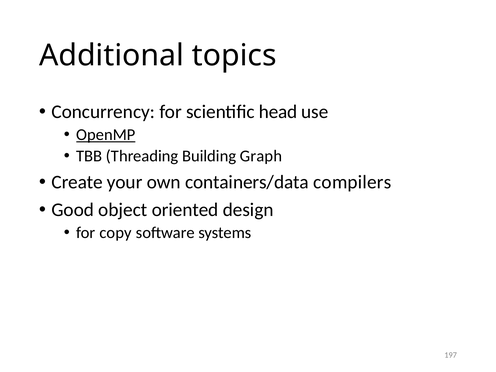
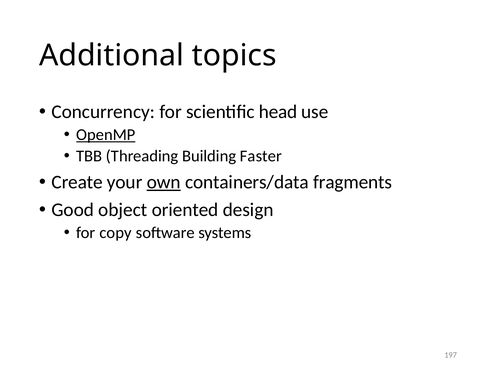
Graph: Graph -> Faster
own underline: none -> present
compilers: compilers -> fragments
